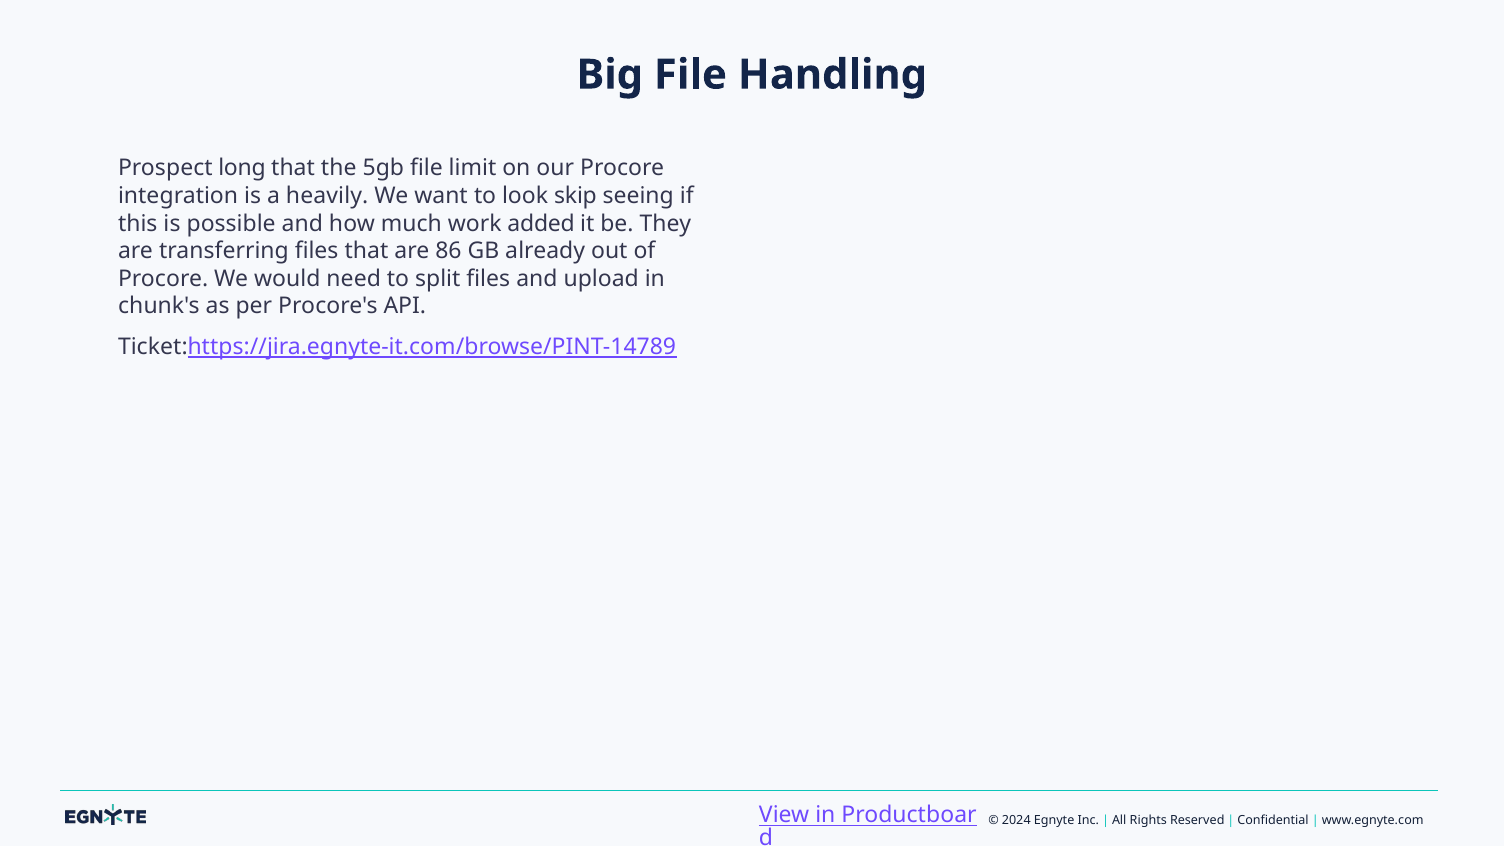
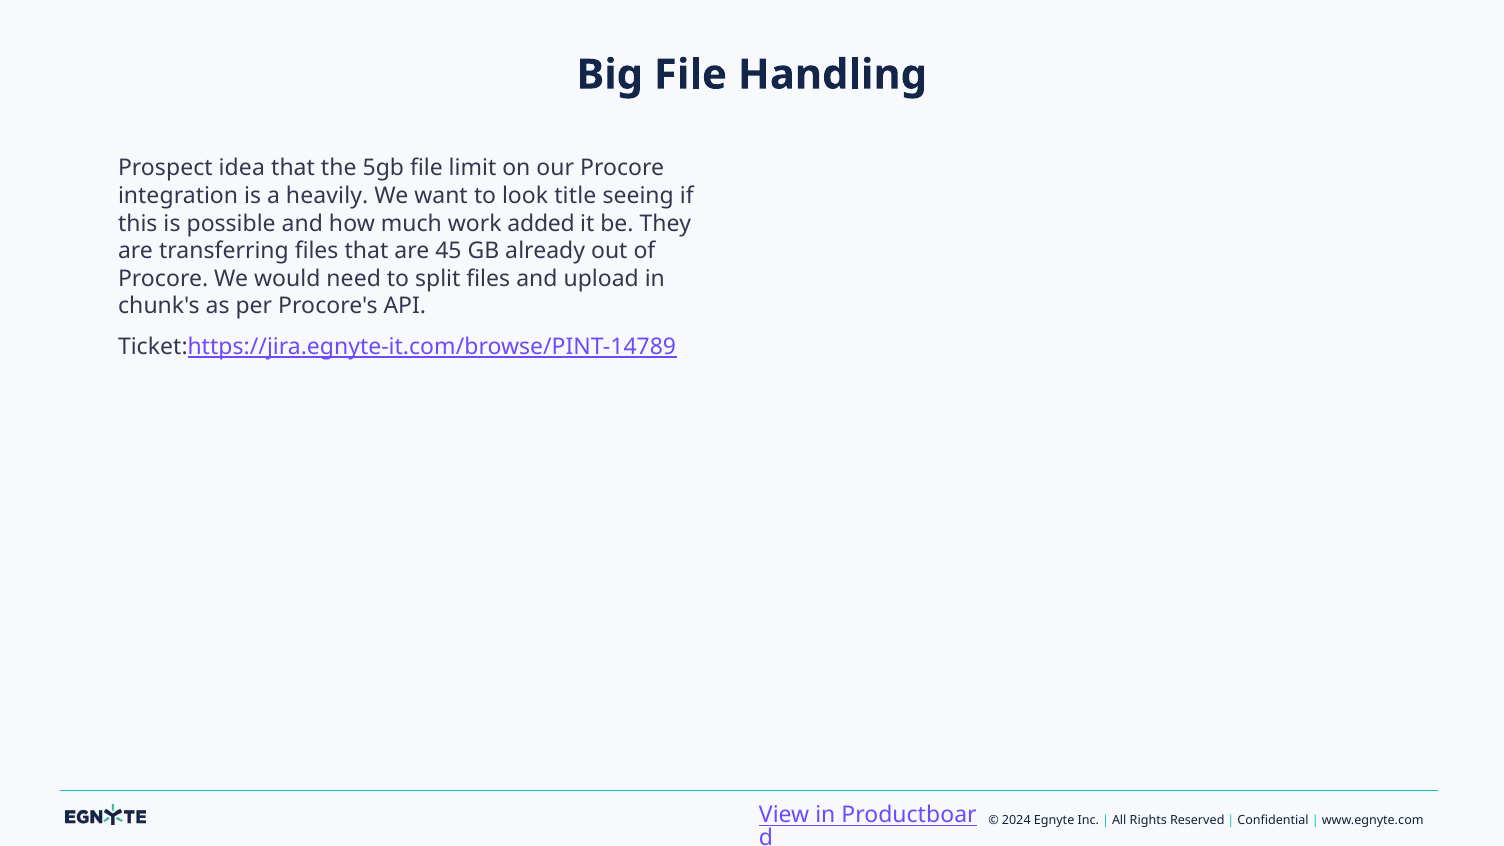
long: long -> idea
skip: skip -> title
86: 86 -> 45
